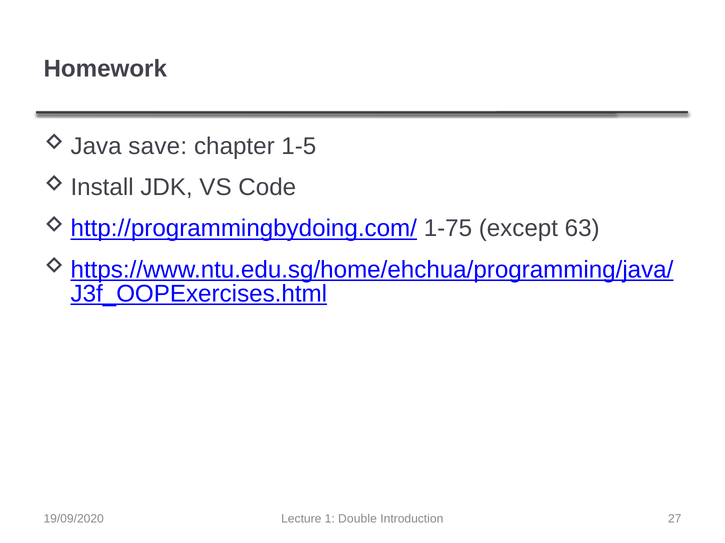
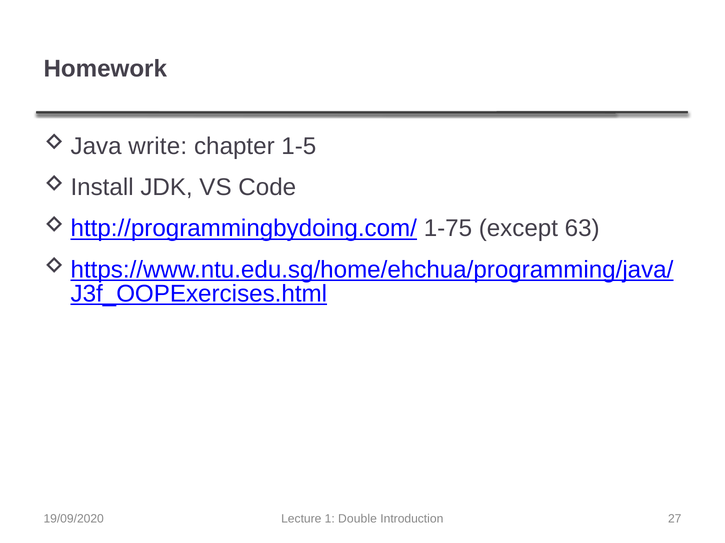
save: save -> write
